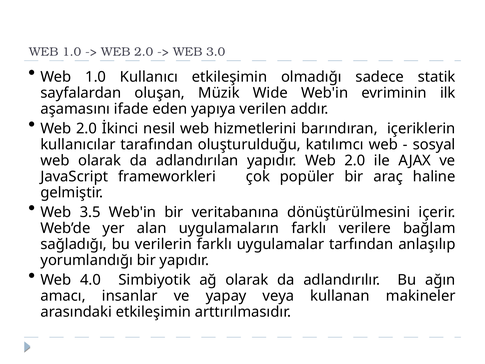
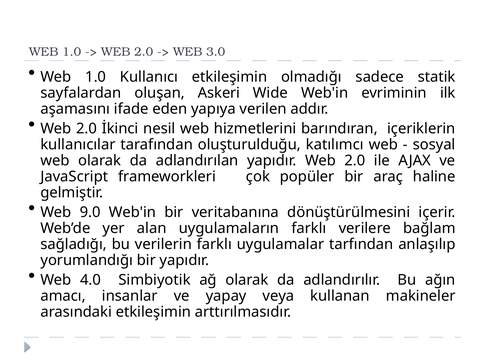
Müzik: Müzik -> Askeri
3.5: 3.5 -> 9.0
